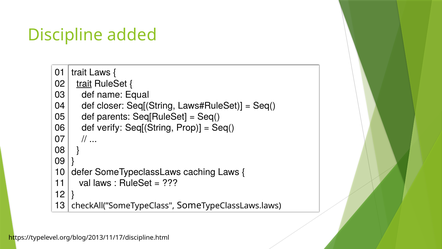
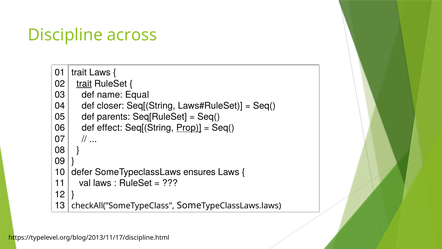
added: added -> across
verify: verify -> effect
Prop underline: none -> present
caching: caching -> ensures
